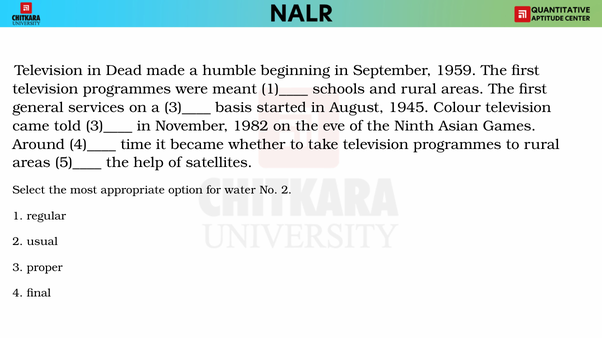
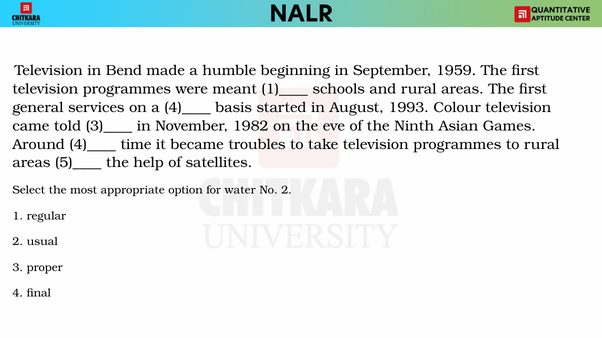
Dead: Dead -> Bend
a 3)____: 3)____ -> 4)____
1945: 1945 -> 1993
whether: whether -> troubles
